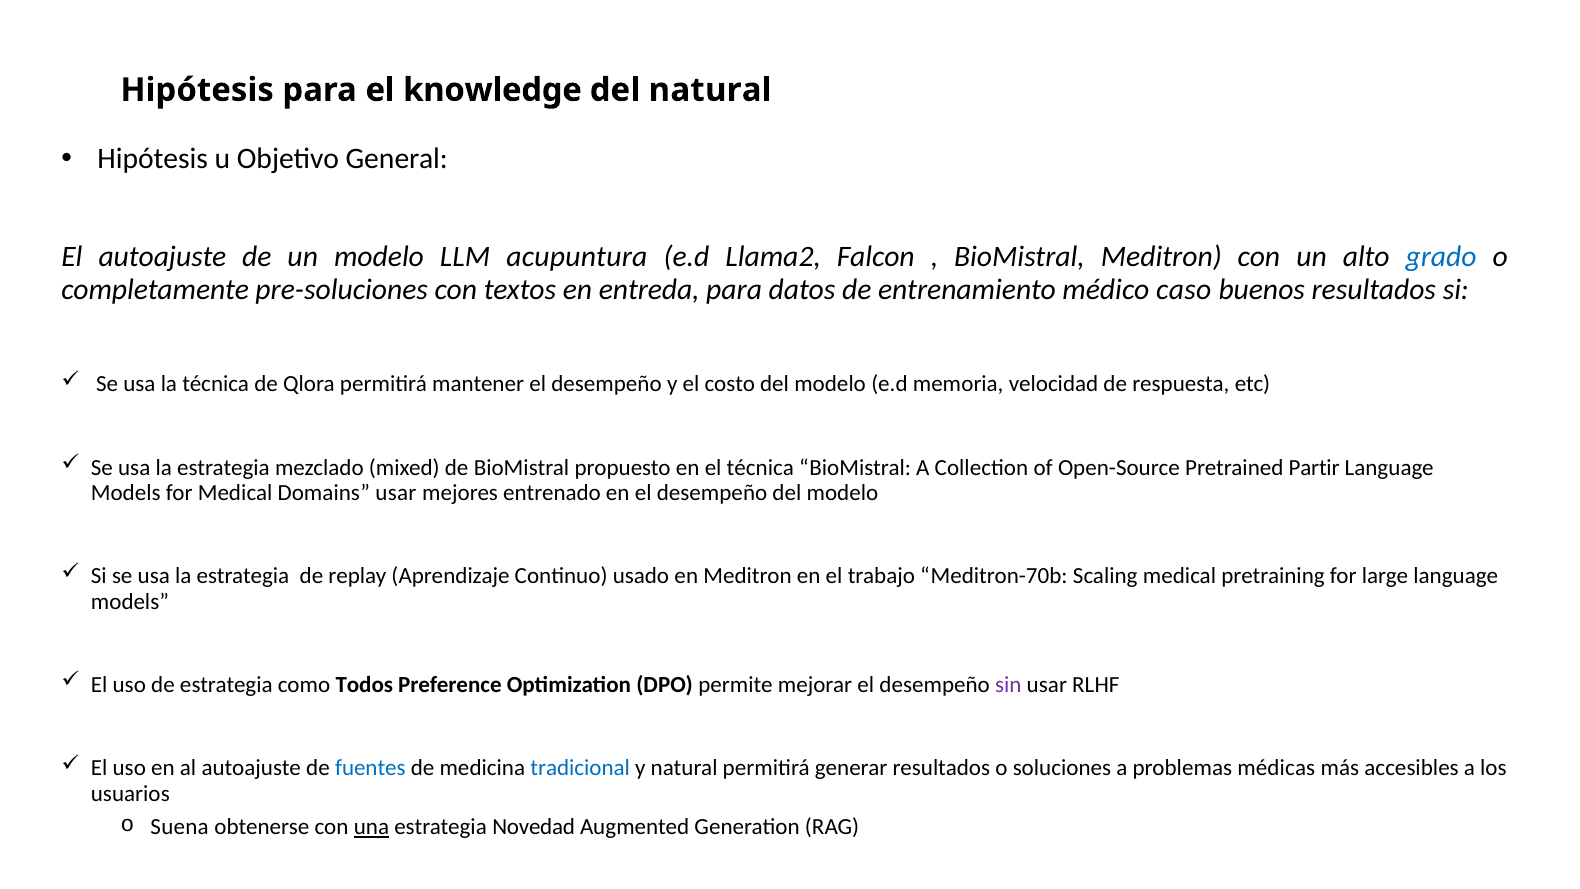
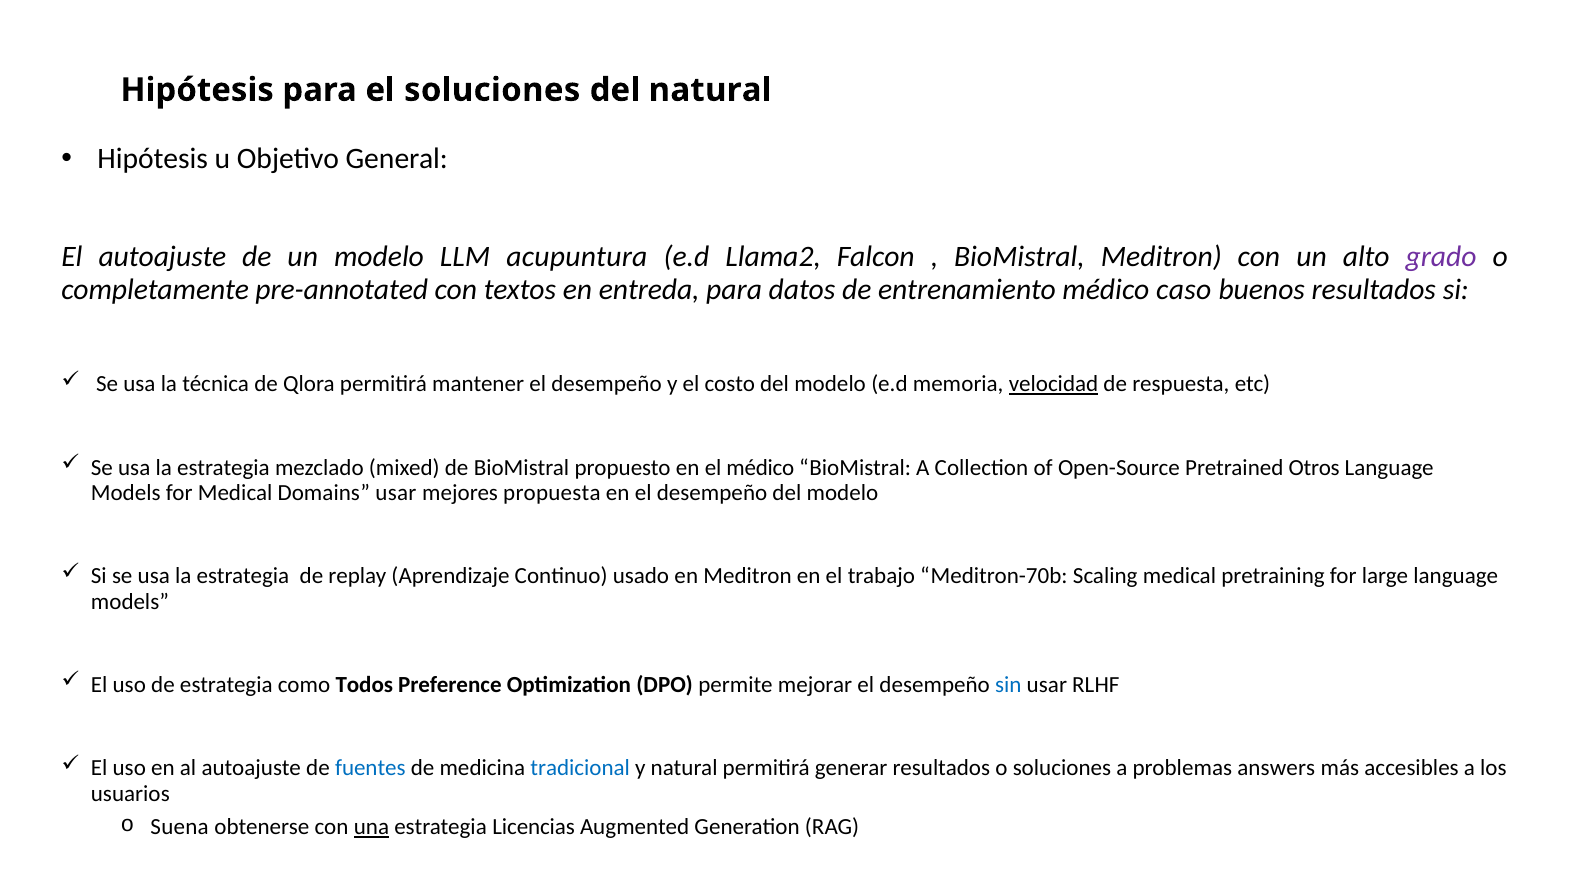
el knowledge: knowledge -> soluciones
grado colour: blue -> purple
pre-soluciones: pre-soluciones -> pre-annotated
velocidad underline: none -> present
el técnica: técnica -> médico
Partir: Partir -> Otros
entrenado: entrenado -> propuesta
sin colour: purple -> blue
médicas: médicas -> answers
Novedad: Novedad -> Licencias
